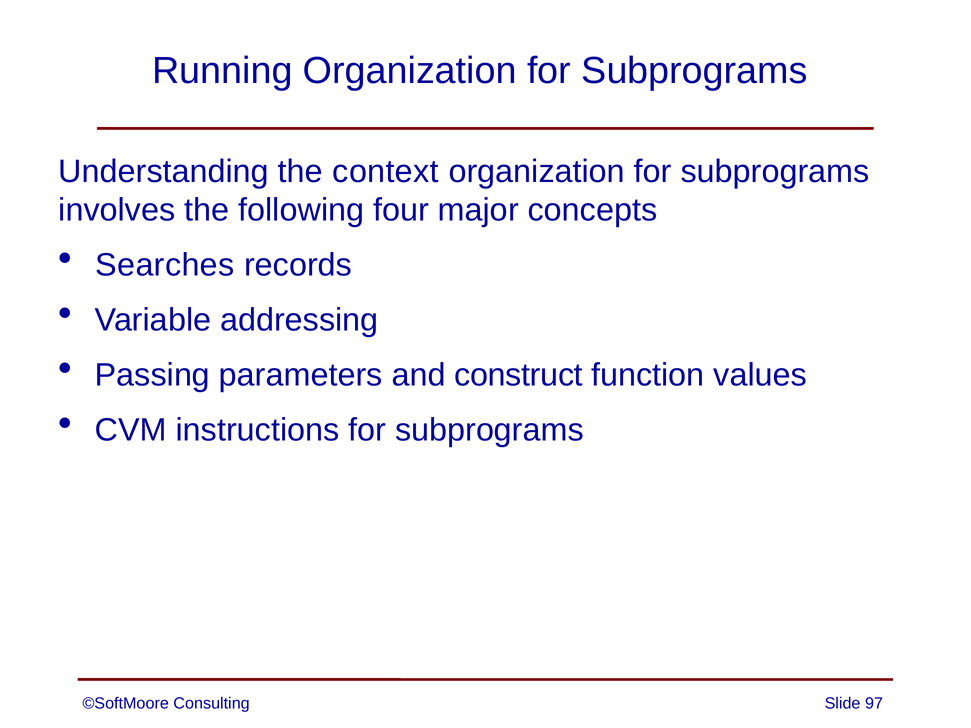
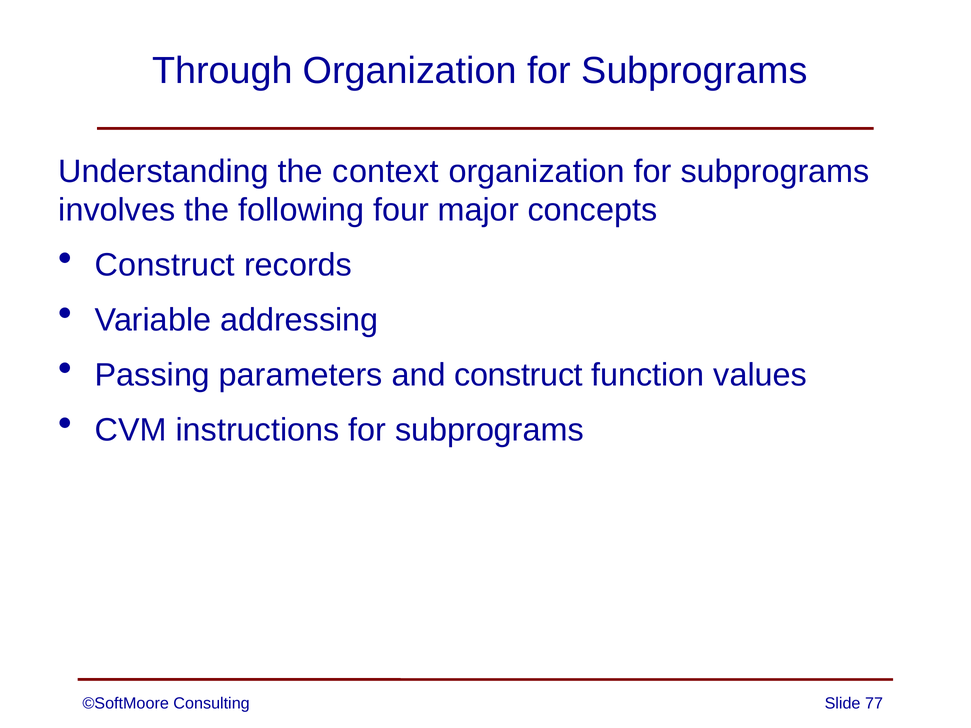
Running: Running -> Through
Searches at (165, 265): Searches -> Construct
97: 97 -> 77
